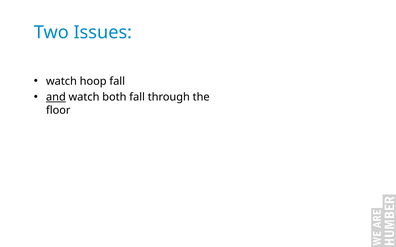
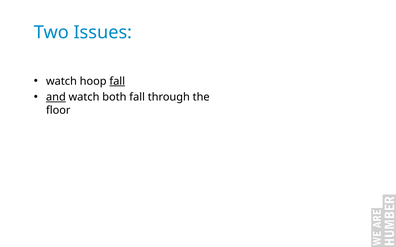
fall at (117, 81) underline: none -> present
